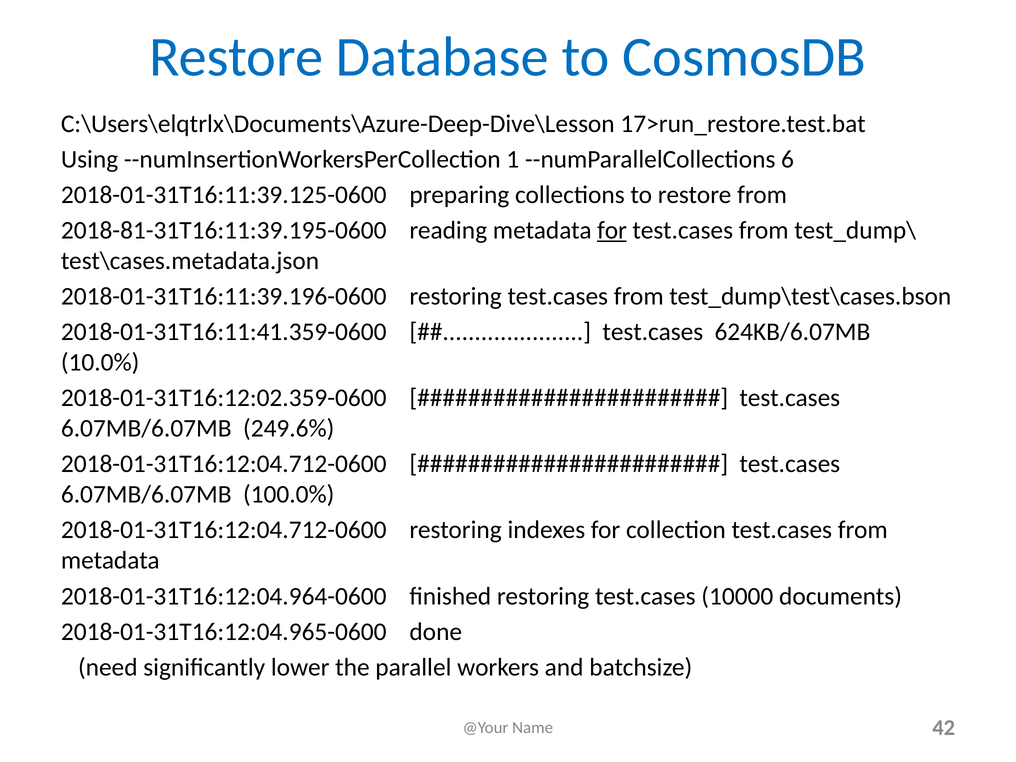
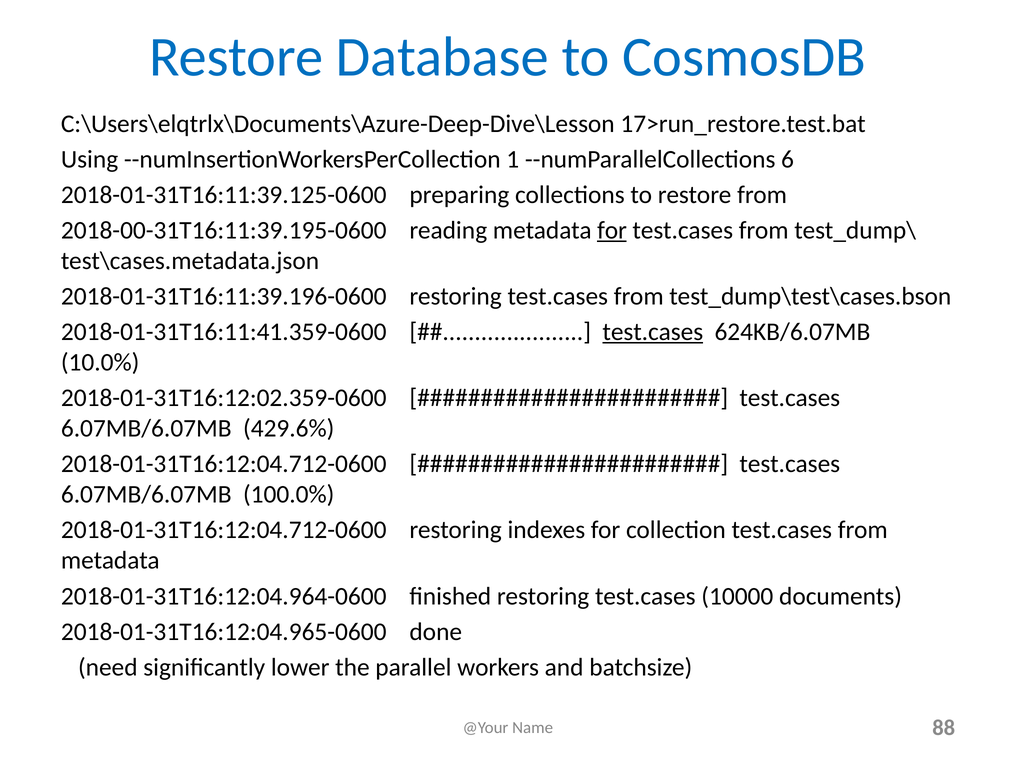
2018-81-31T16:11:39.195-0600: 2018-81-31T16:11:39.195-0600 -> 2018-00-31T16:11:39.195-0600
test.cases at (653, 332) underline: none -> present
249.6%: 249.6% -> 429.6%
42: 42 -> 88
